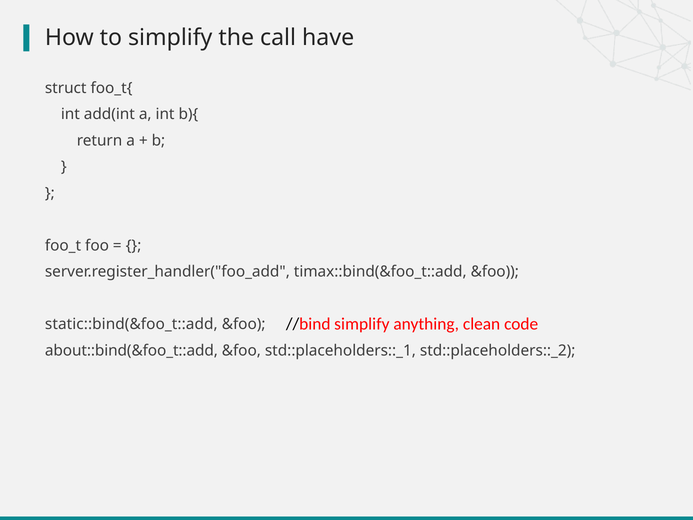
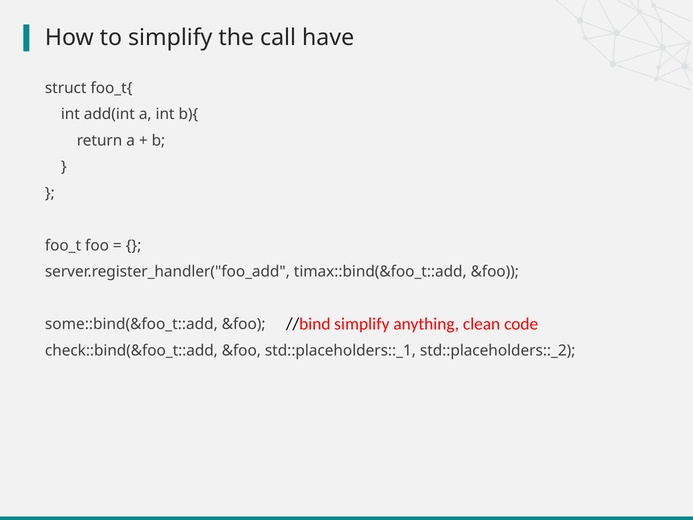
static::bind(&foo_t::add: static::bind(&foo_t::add -> some::bind(&foo_t::add
about::bind(&foo_t::add: about::bind(&foo_t::add -> check::bind(&foo_t::add
